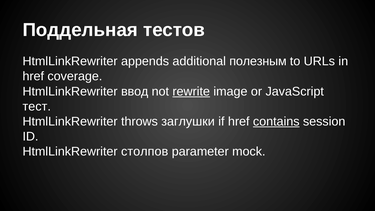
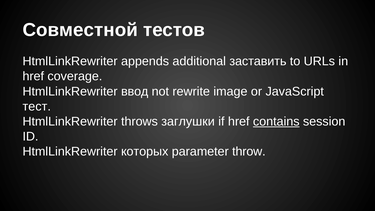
Поддельная: Поддельная -> Совместной
полезным: полезным -> заставить
rewrite underline: present -> none
столпов: столпов -> которых
mock: mock -> throw
